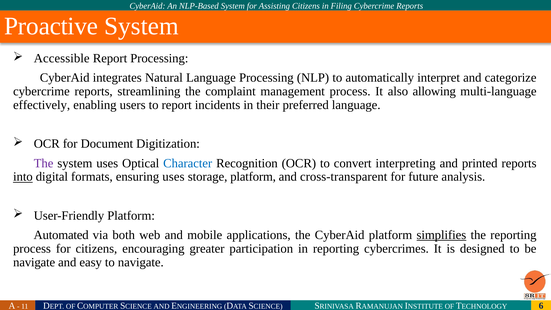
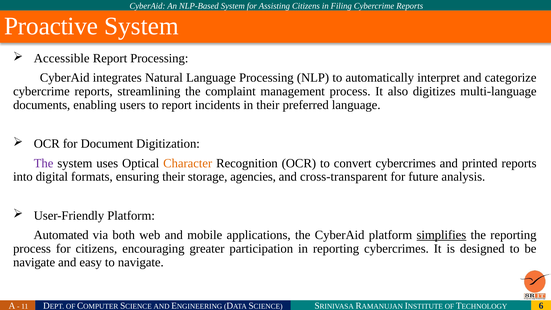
allowing: allowing -> digitizes
effectively: effectively -> documents
Character colour: blue -> orange
convert interpreting: interpreting -> cybercrimes
into underline: present -> none
ensuring uses: uses -> their
storage platform: platform -> agencies
